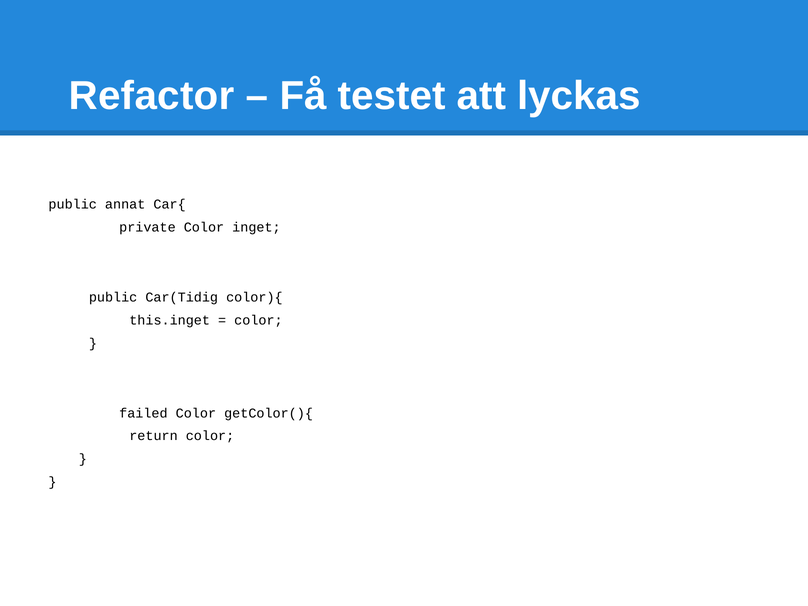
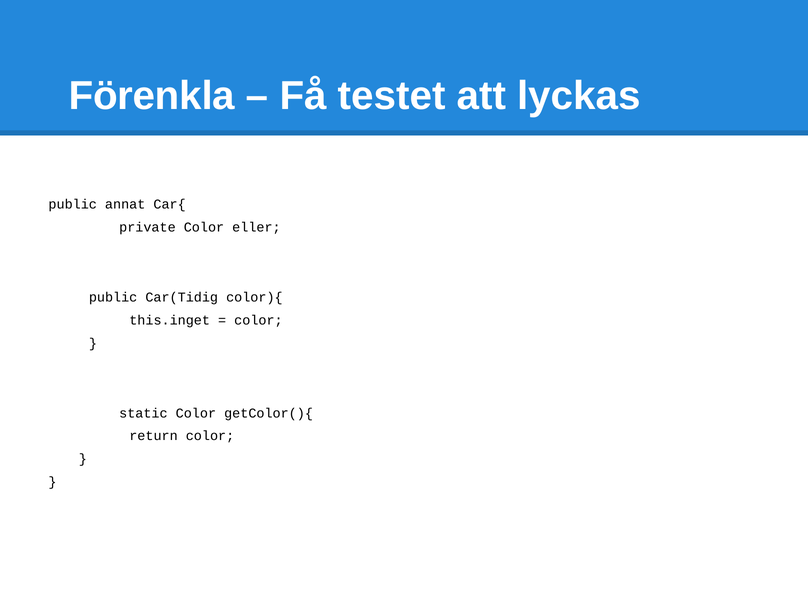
Refactor: Refactor -> Förenkla
inget: inget -> eller
failed: failed -> static
